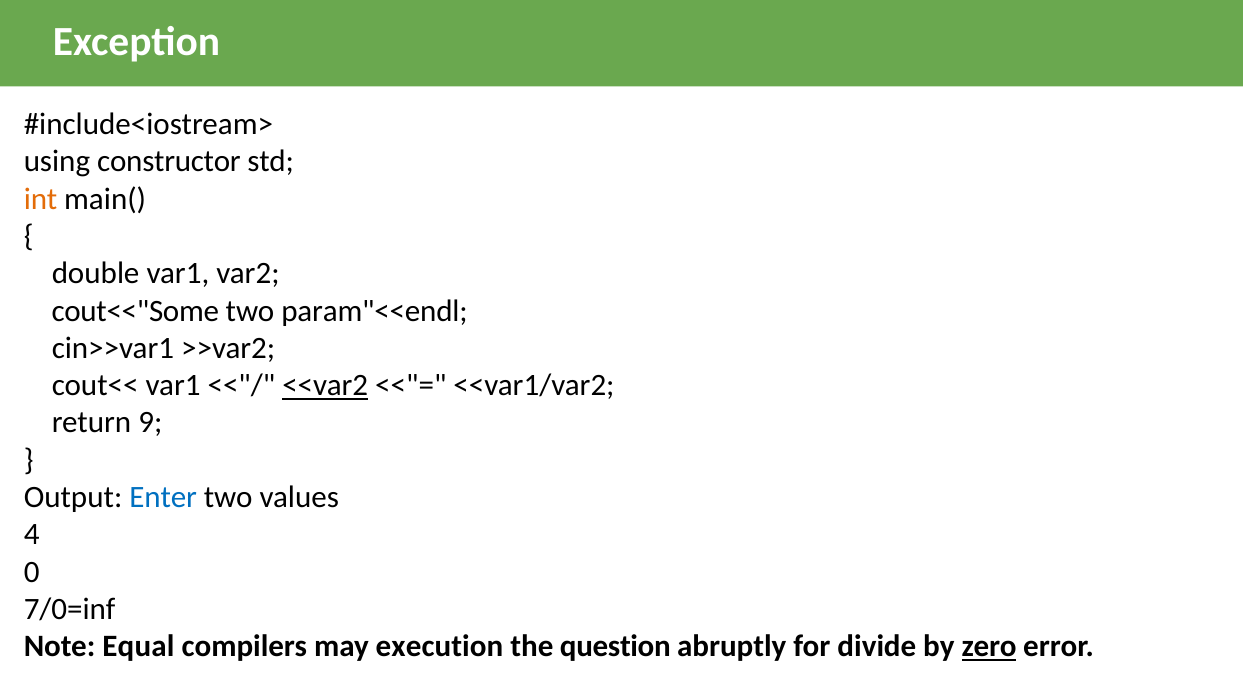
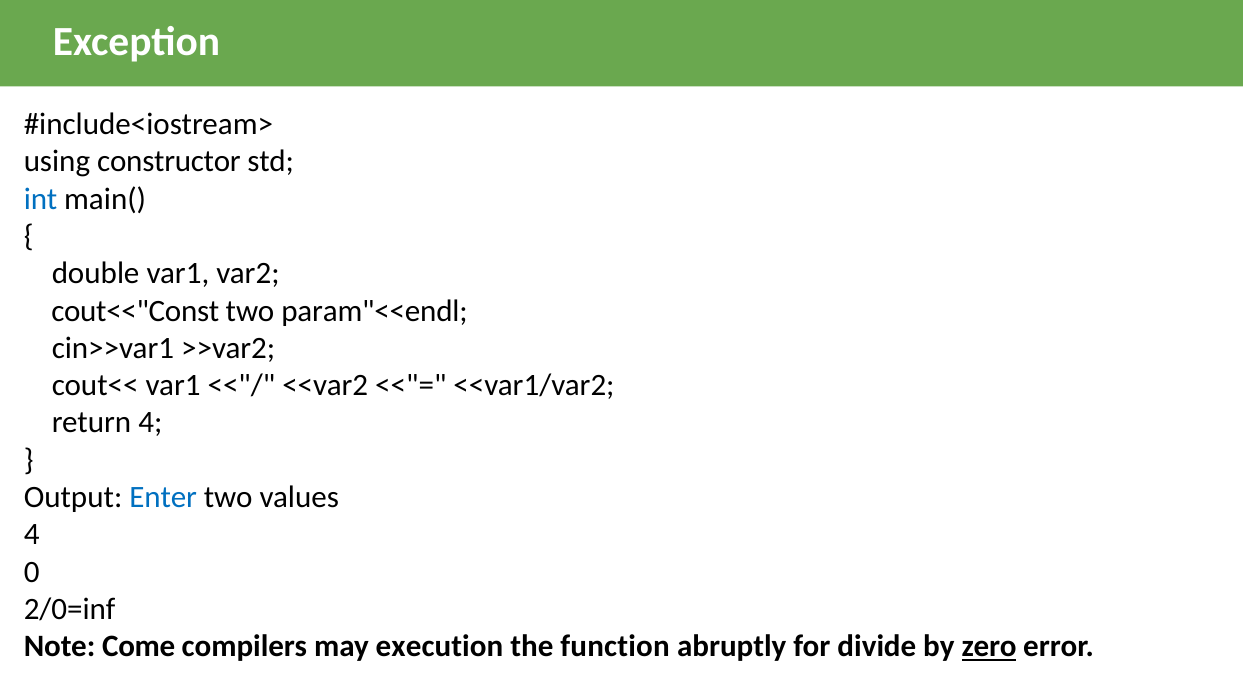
int colour: orange -> blue
cout<<"Some: cout<<"Some -> cout<<"Const
<<var2 underline: present -> none
return 9: 9 -> 4
7/0=inf: 7/0=inf -> 2/0=inf
Equal: Equal -> Come
question: question -> function
